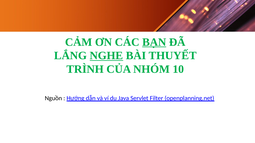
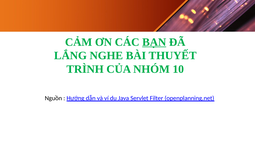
NGHE underline: present -> none
